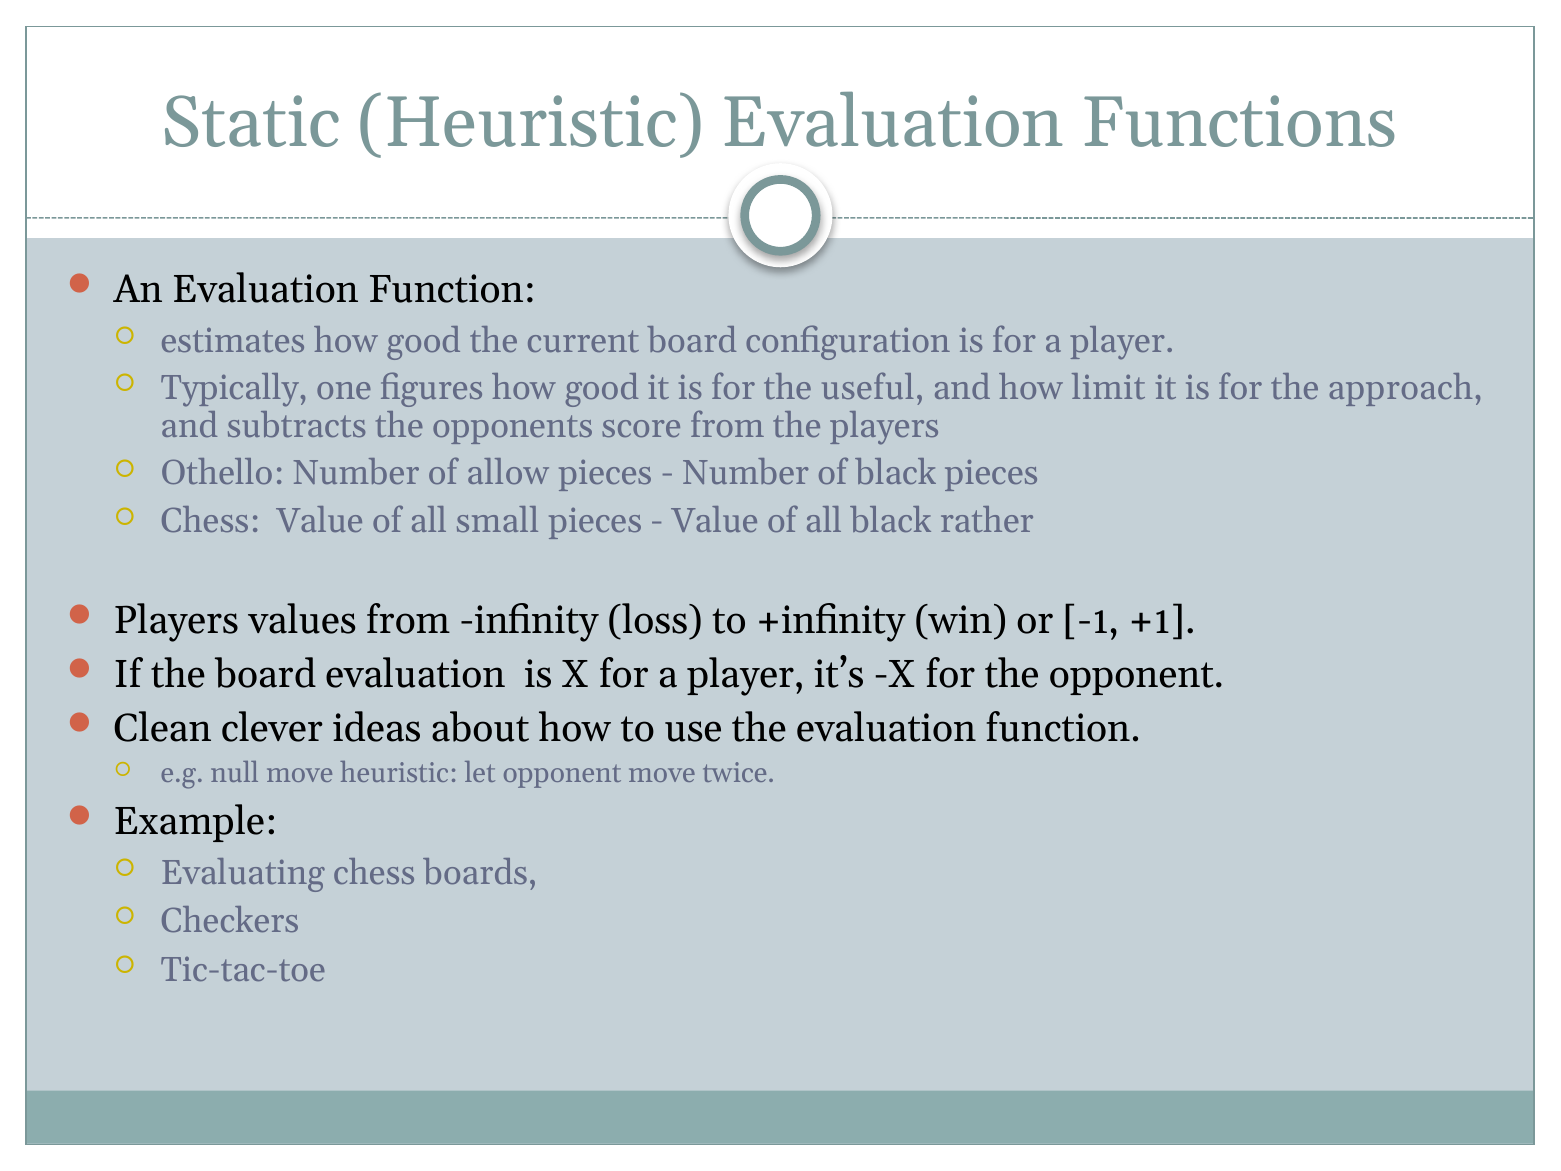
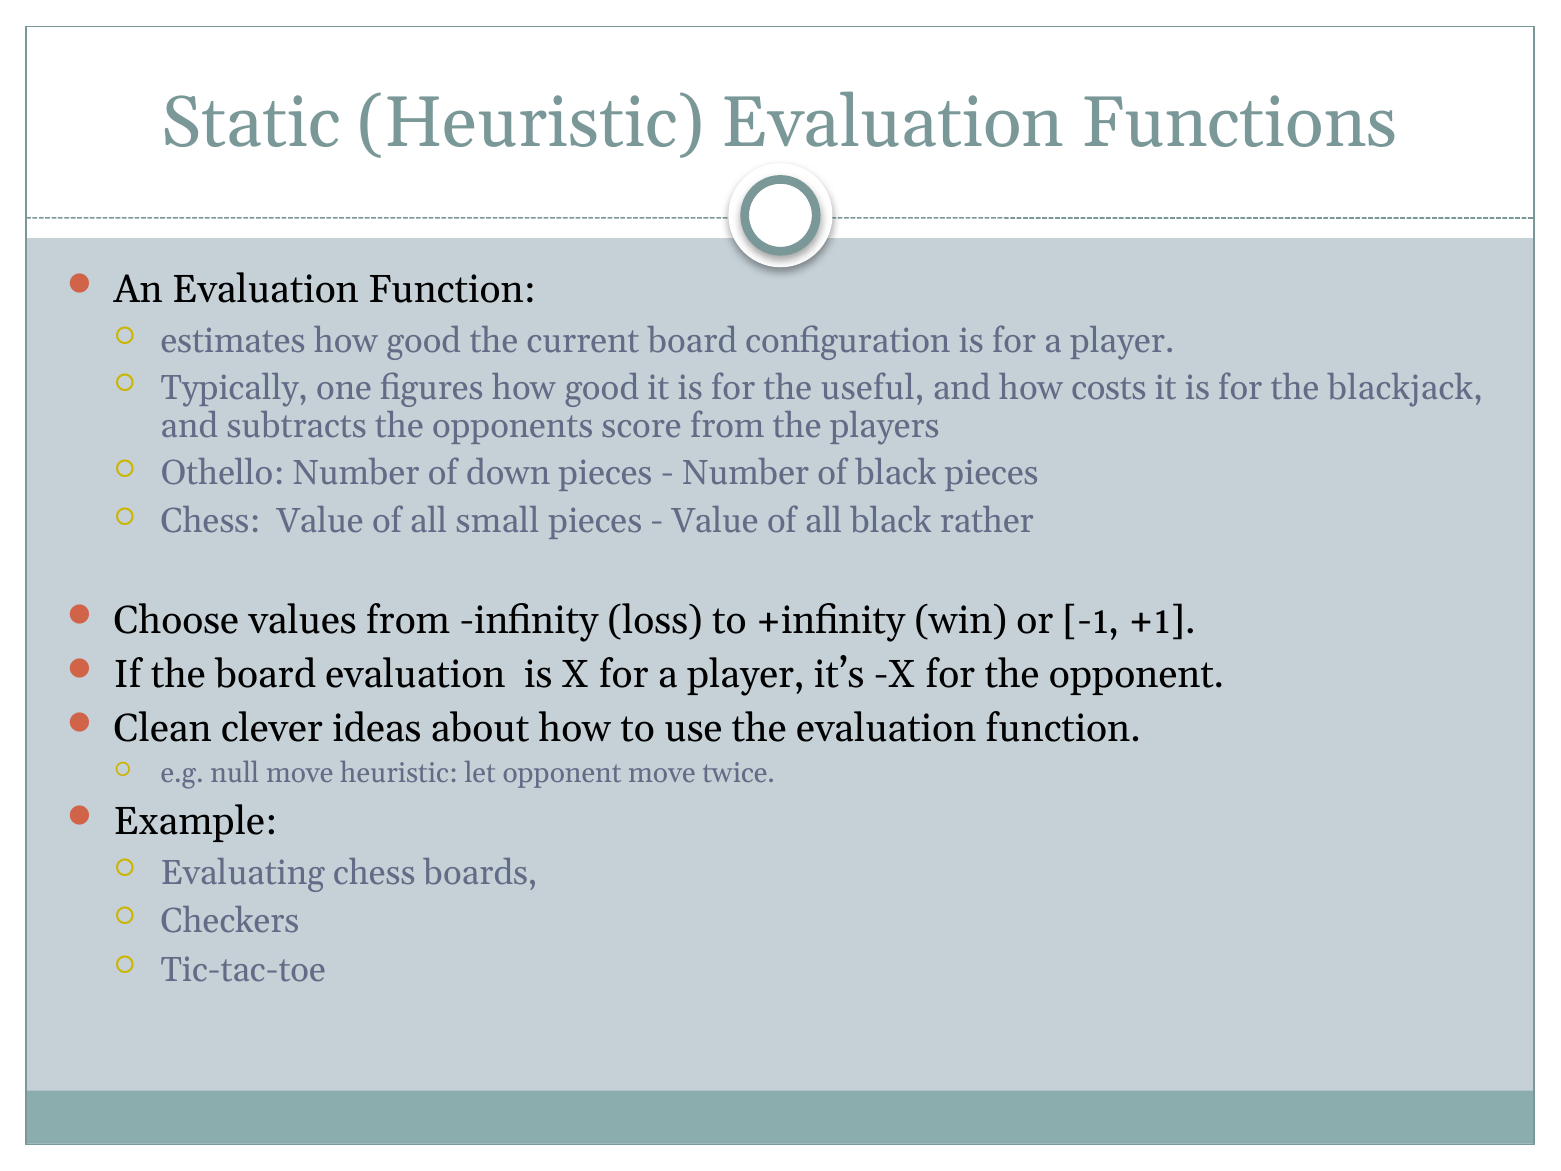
limit: limit -> costs
approach: approach -> blackjack
allow: allow -> down
Players at (176, 620): Players -> Choose
